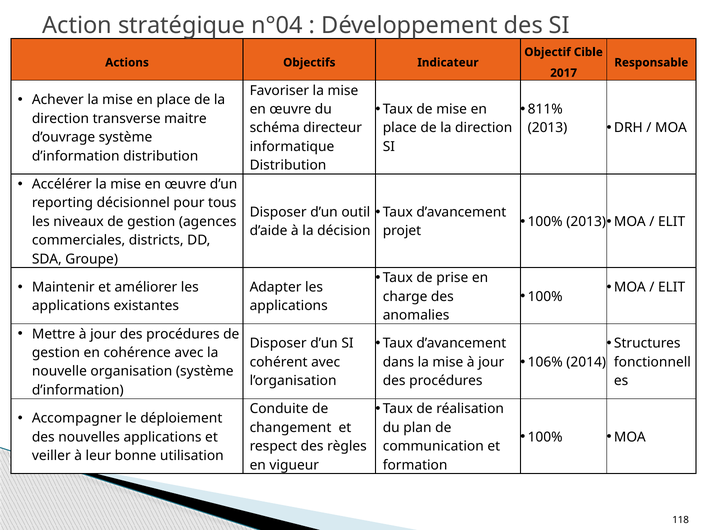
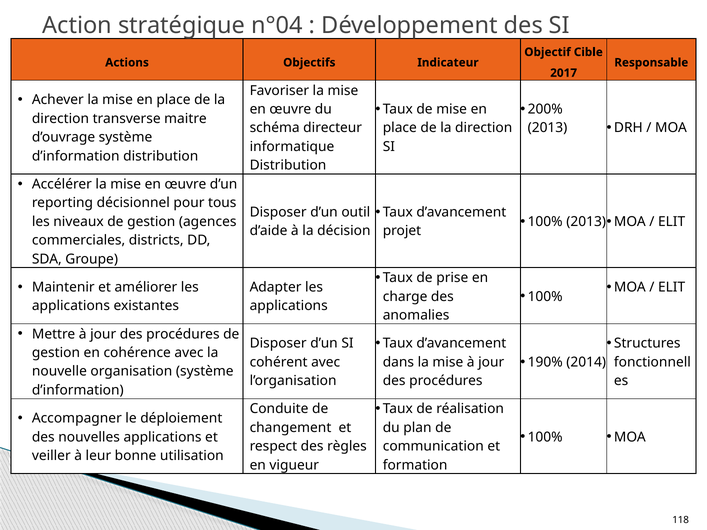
811%: 811% -> 200%
106%: 106% -> 190%
